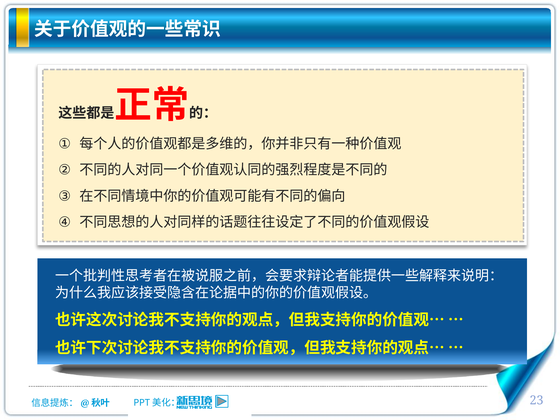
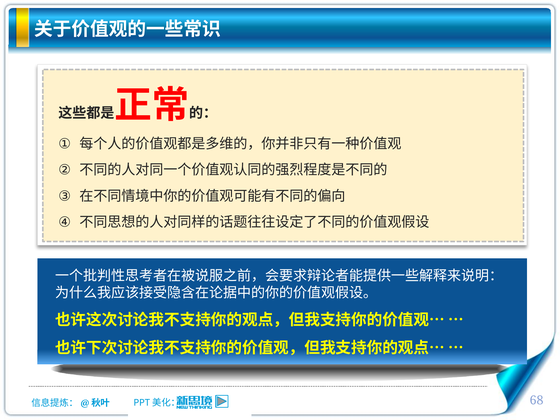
23: 23 -> 68
